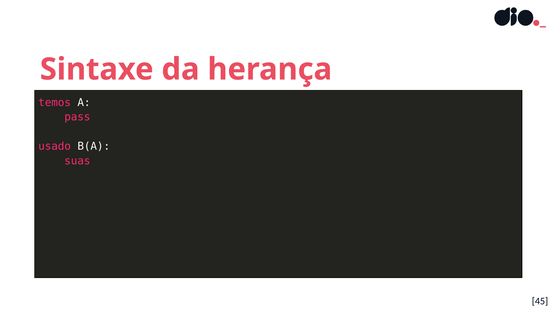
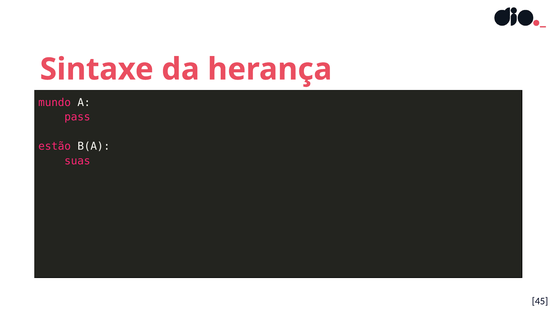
temos: temos -> mundo
usado: usado -> estão
